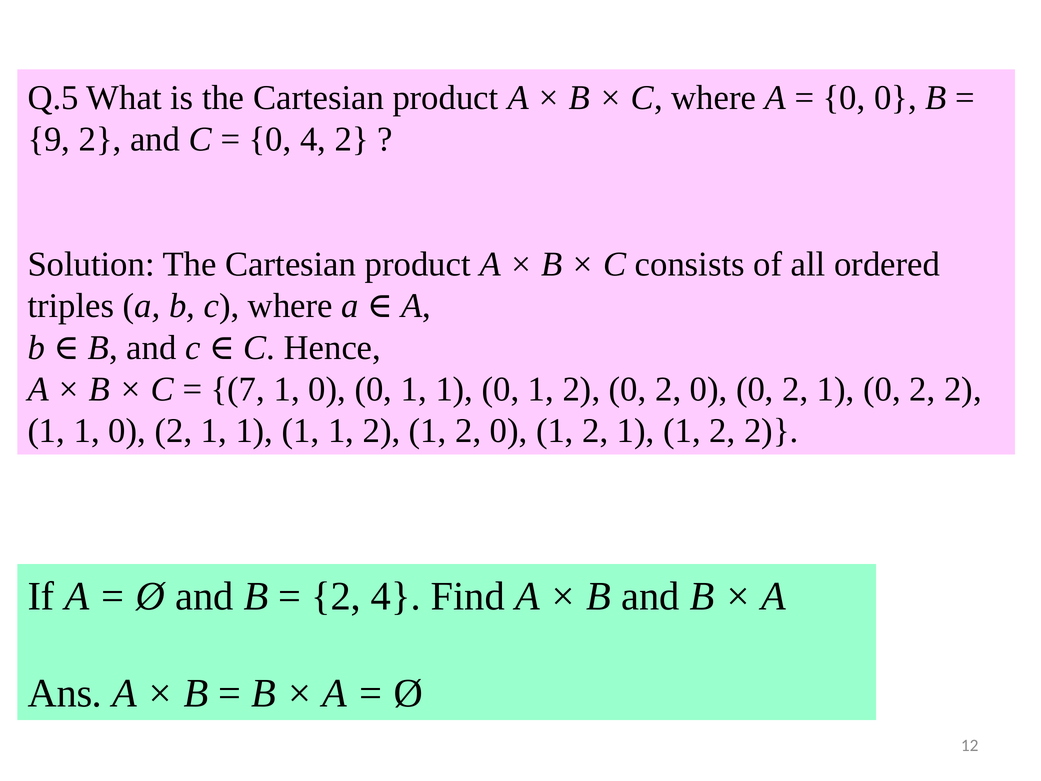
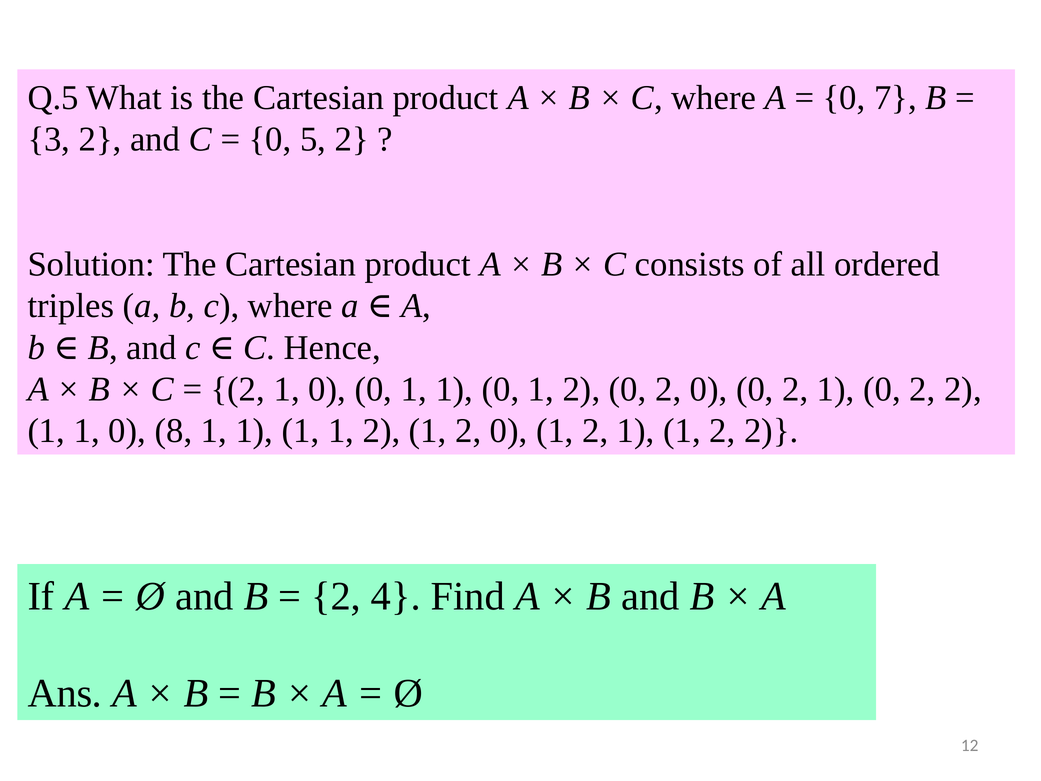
0 at (895, 98): 0 -> 7
9: 9 -> 3
0 4: 4 -> 5
7 at (238, 389): 7 -> 2
1 1 0 2: 2 -> 8
